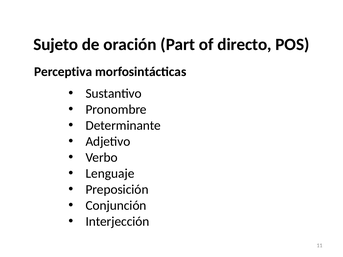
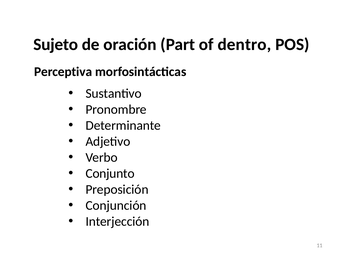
directo: directo -> dentro
Lenguaje: Lenguaje -> Conjunto
